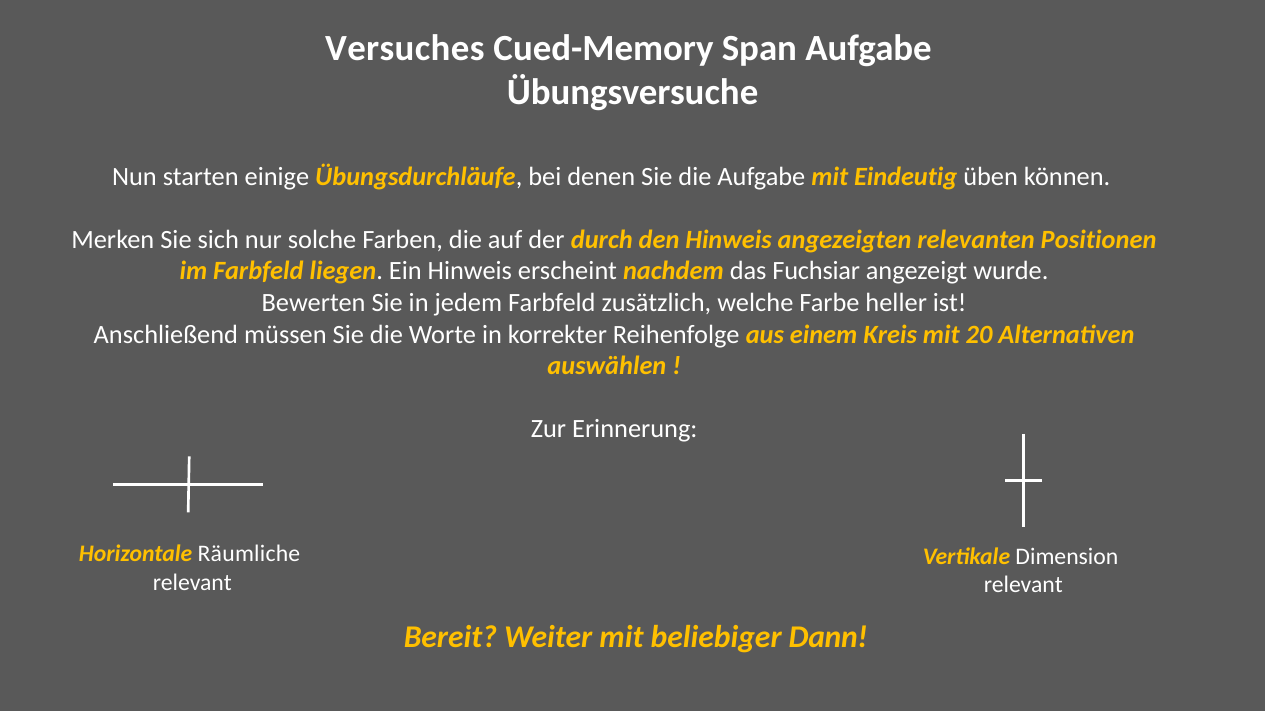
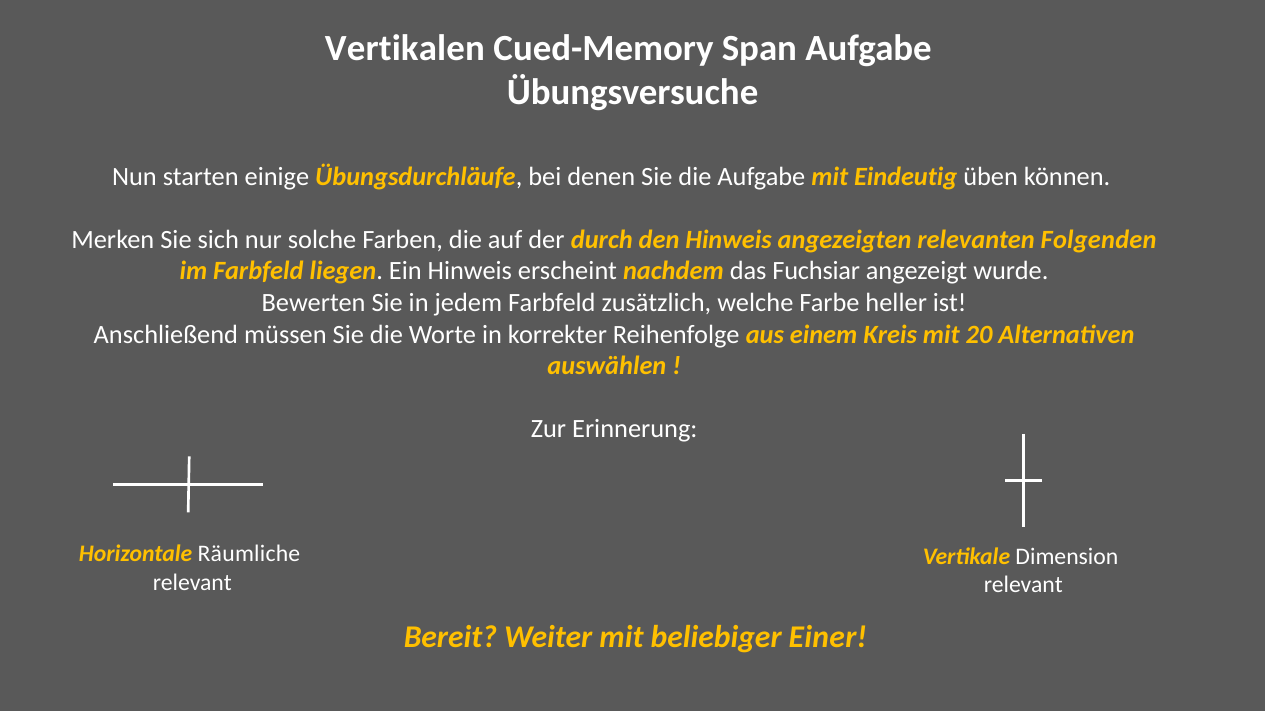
Versuches: Versuches -> Vertikalen
Positionen: Positionen -> Folgenden
Dann: Dann -> Einer
